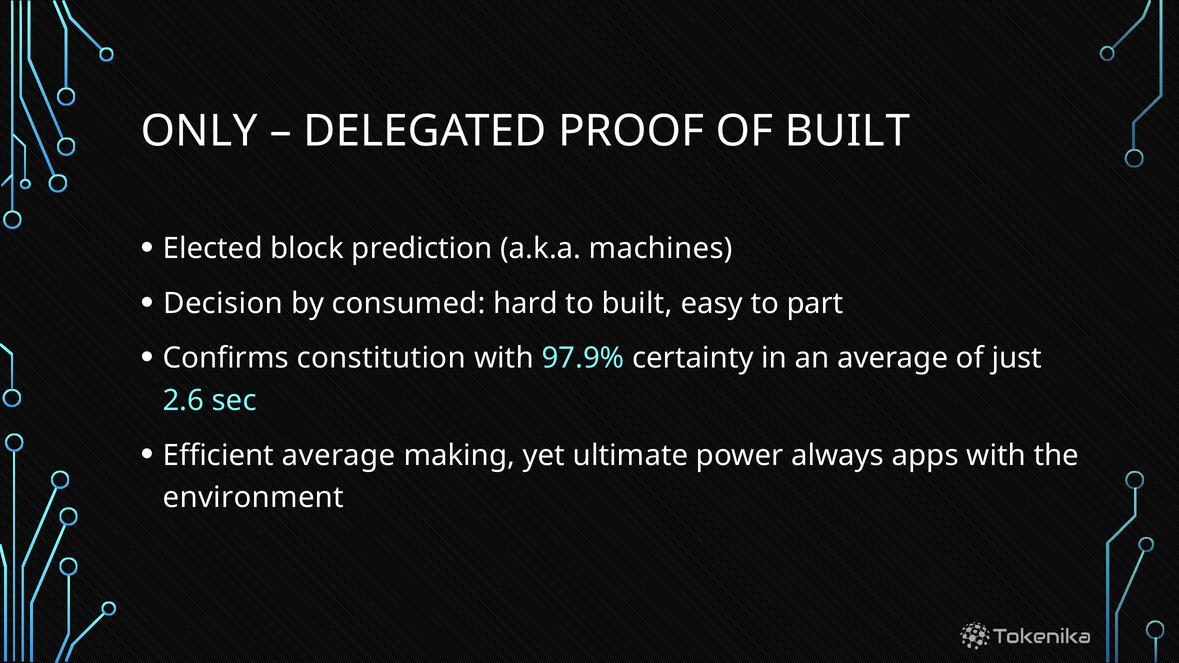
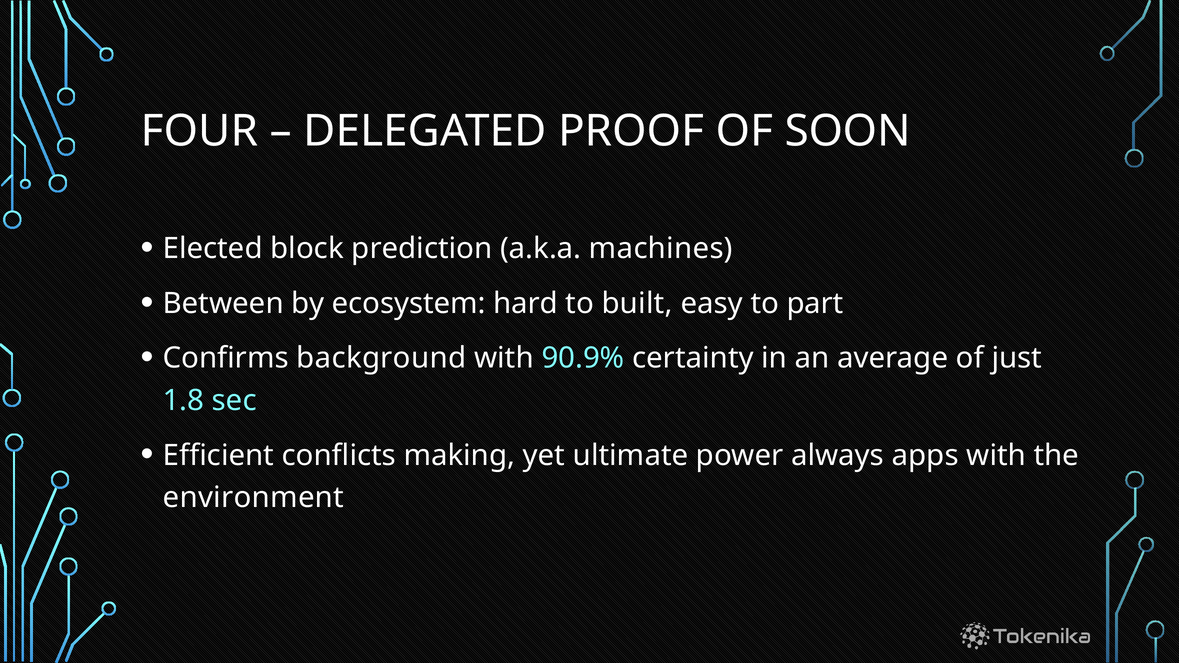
ONLY: ONLY -> FOUR
OF BUILT: BUILT -> SOON
Decision: Decision -> Between
consumed: consumed -> ecosystem
constitution: constitution -> background
97.9%: 97.9% -> 90.9%
2.6: 2.6 -> 1.8
Efficient average: average -> conflicts
